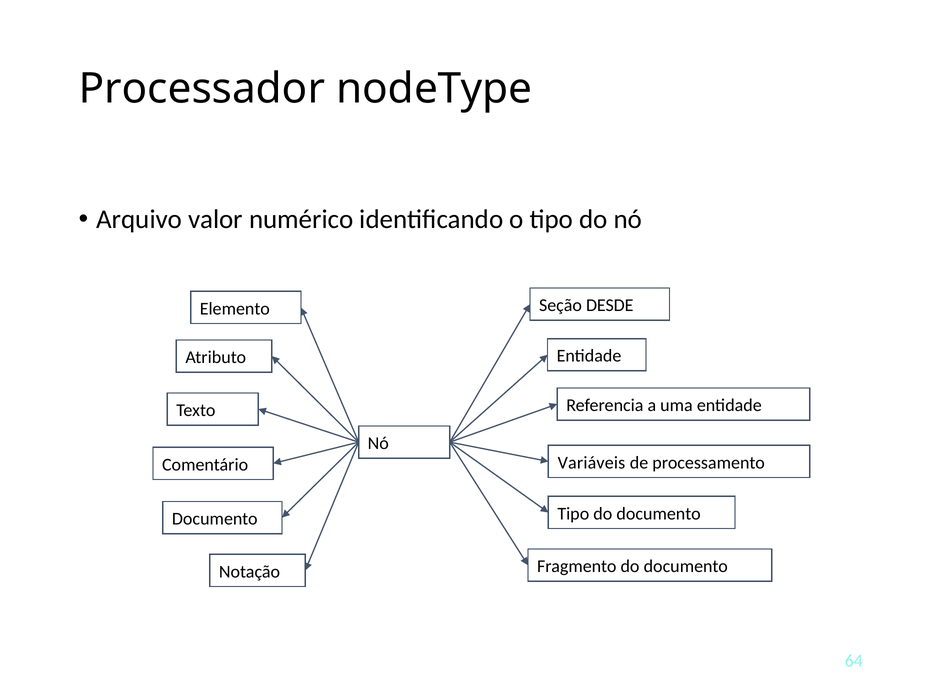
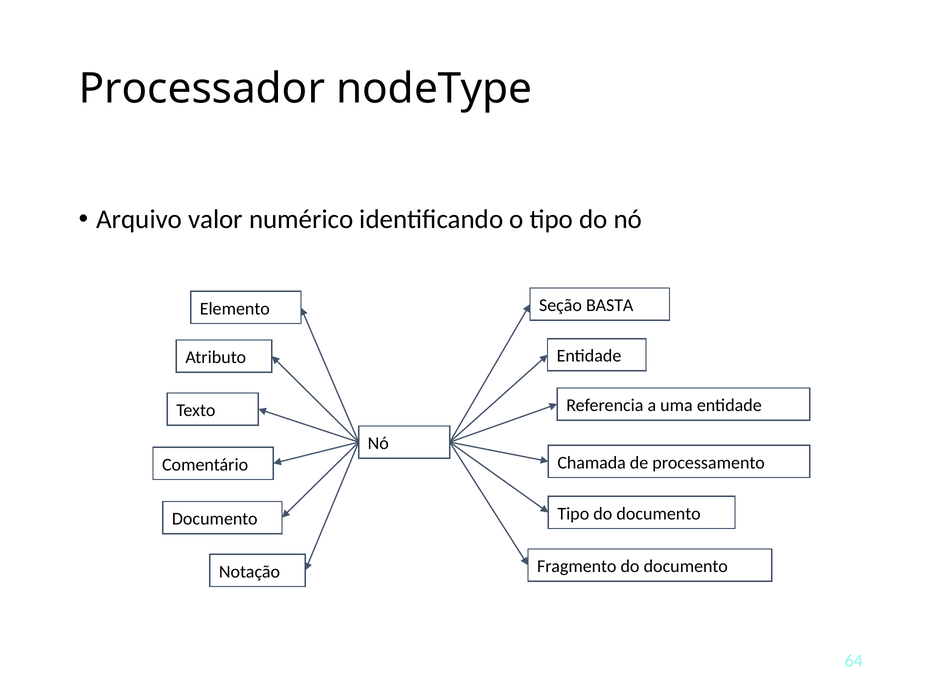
DESDE: DESDE -> BASTA
Variáveis: Variáveis -> Chamada
